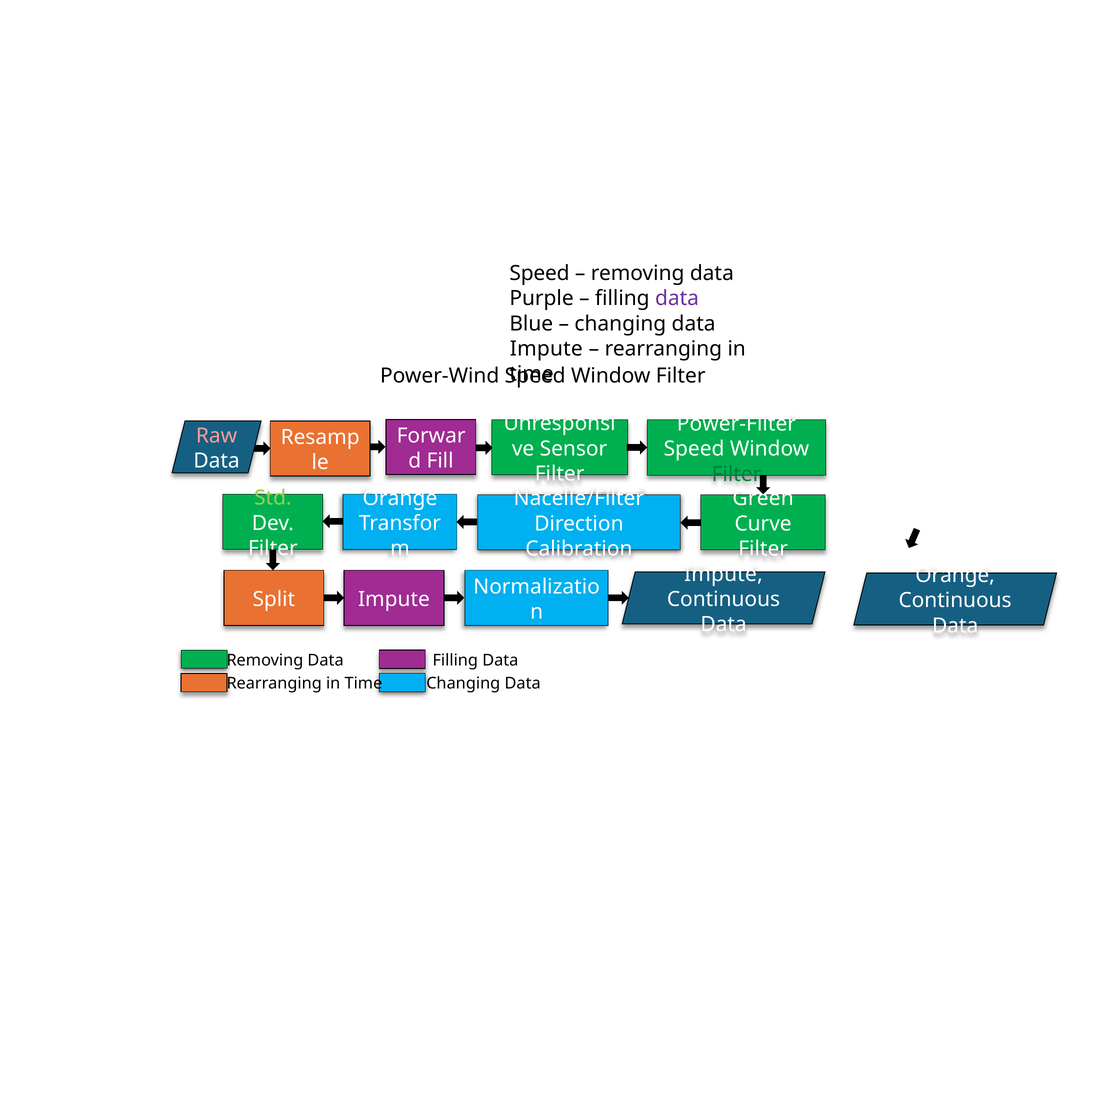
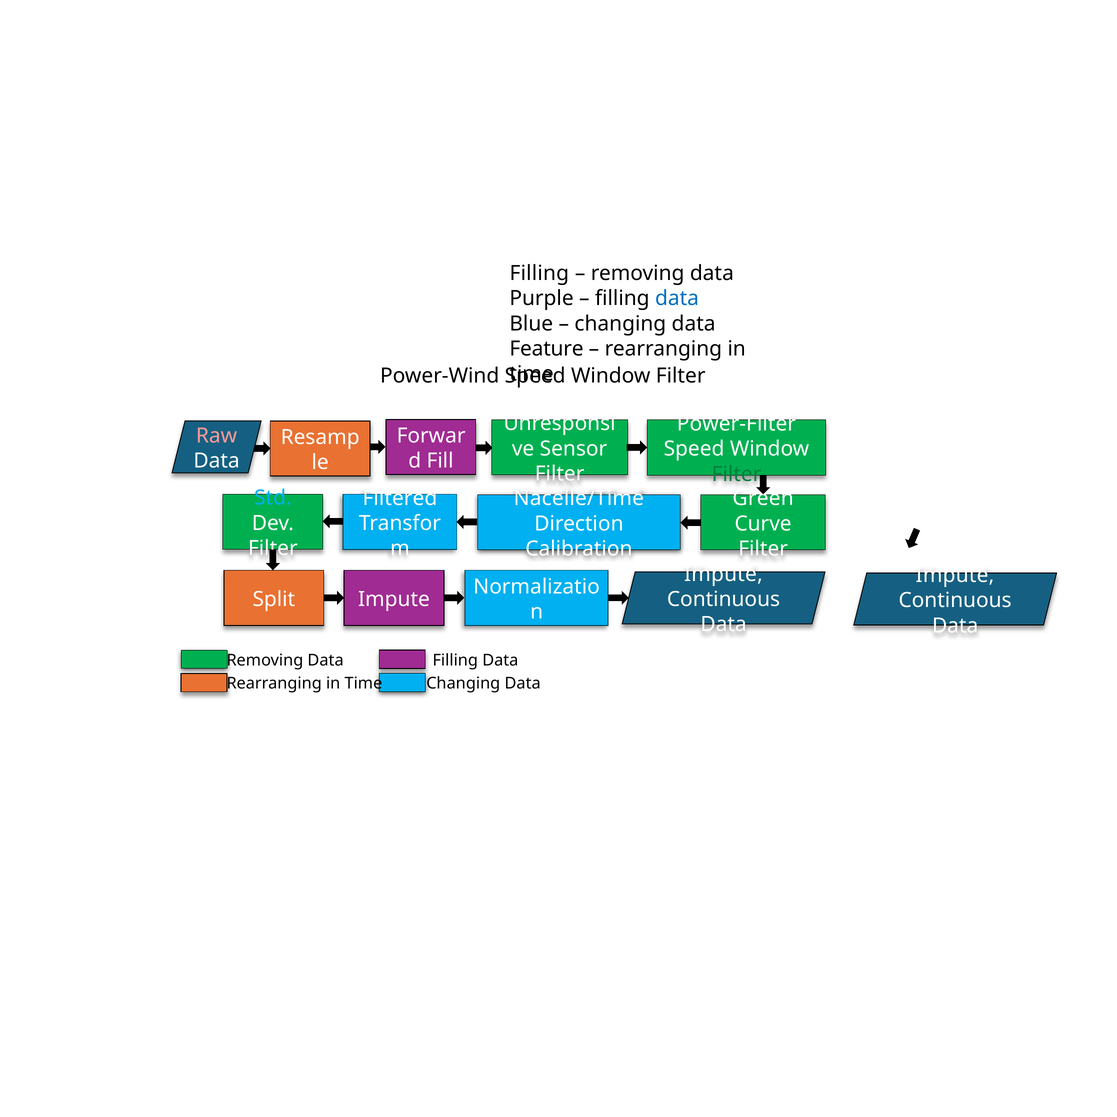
Speed at (540, 273): Speed -> Filling
data at (677, 298) colour: purple -> blue
Impute at (546, 349): Impute -> Feature
Std colour: light green -> light blue
Orange at (400, 498): Orange -> Filtered
Nacelle/Filter: Nacelle/Filter -> Nacelle/Time
Orange at (955, 575): Orange -> Impute
